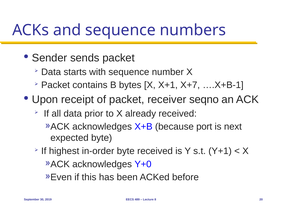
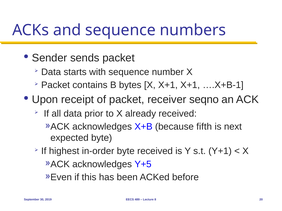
X+1 X+7: X+7 -> X+1
port: port -> fifth
Y+0: Y+0 -> Y+5
